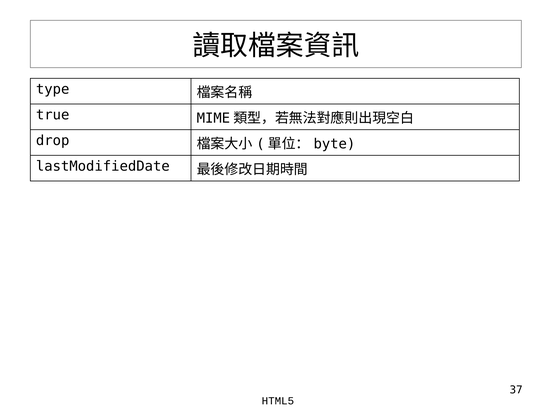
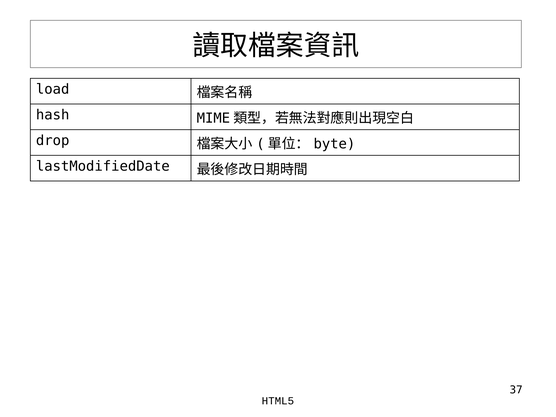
type: type -> load
true: true -> hash
